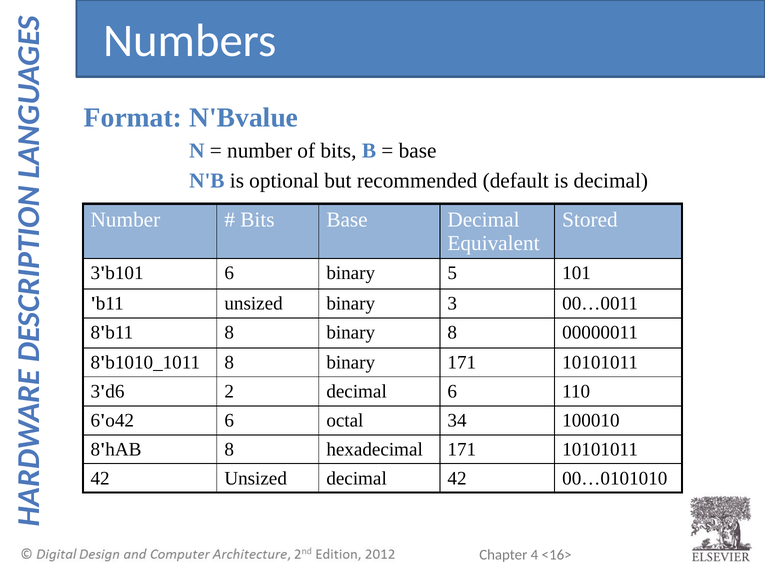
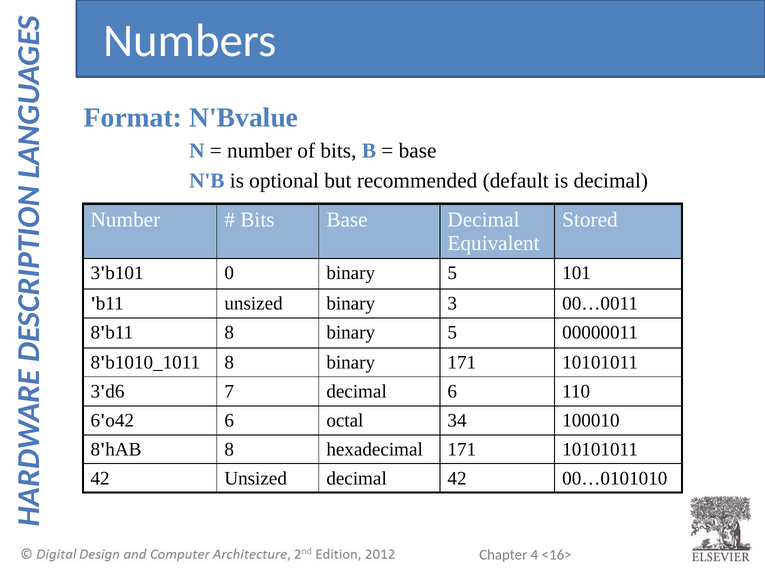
3'b101 6: 6 -> 0
8 binary 8: 8 -> 5
2: 2 -> 7
